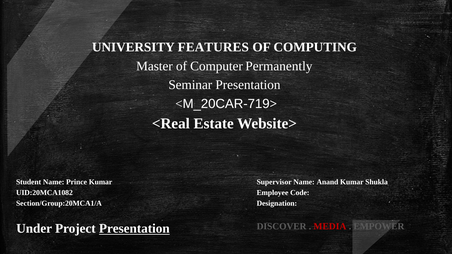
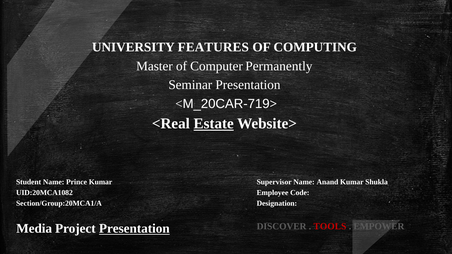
Estate underline: none -> present
Under: Under -> Media
MEDIA: MEDIA -> TOOLS
